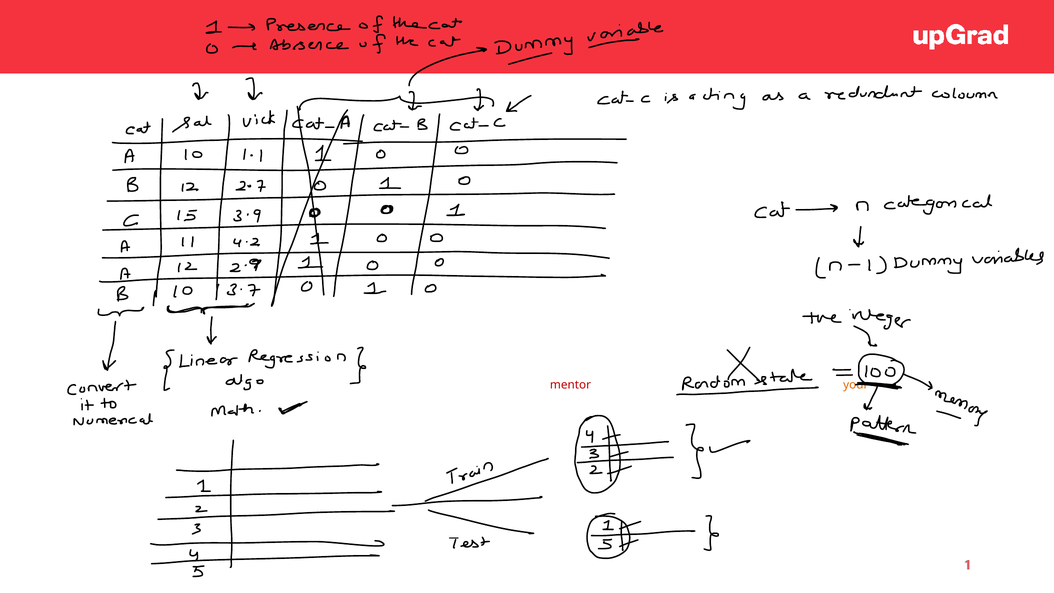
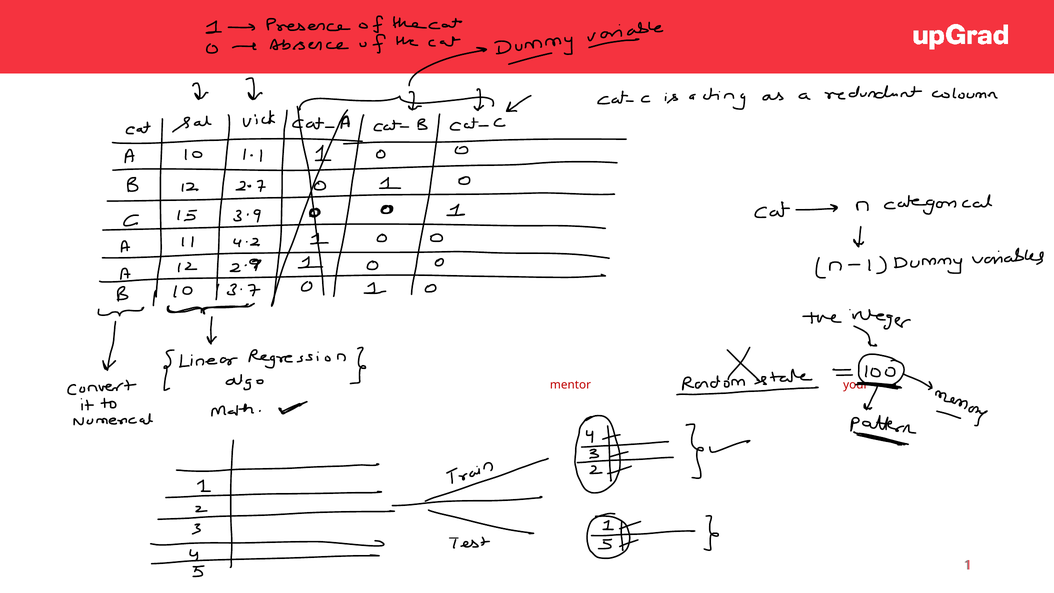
your at (856, 385) colour: orange -> red
